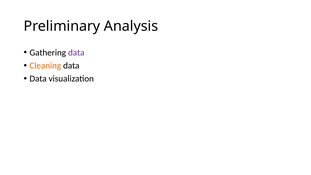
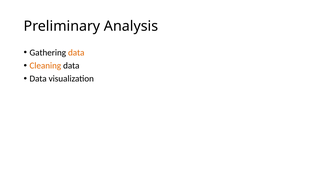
data at (76, 53) colour: purple -> orange
